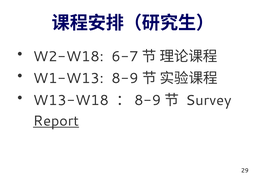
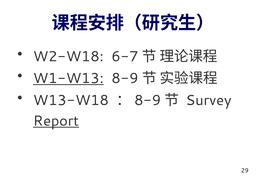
W1-W13 underline: none -> present
